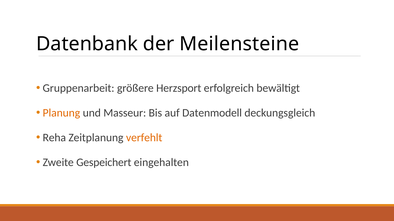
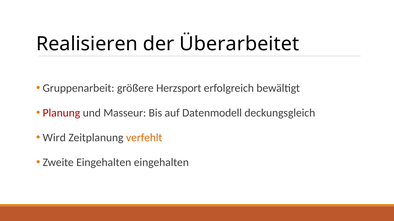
Datenbank: Datenbank -> Realisieren
Meilensteine: Meilensteine -> Überarbeitet
Planung colour: orange -> red
Reha: Reha -> Wird
Zweite Gespeichert: Gespeichert -> Eingehalten
